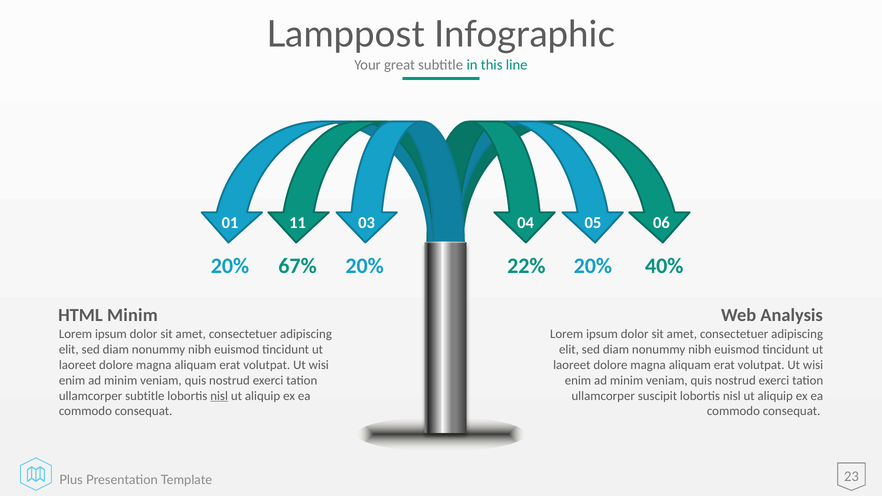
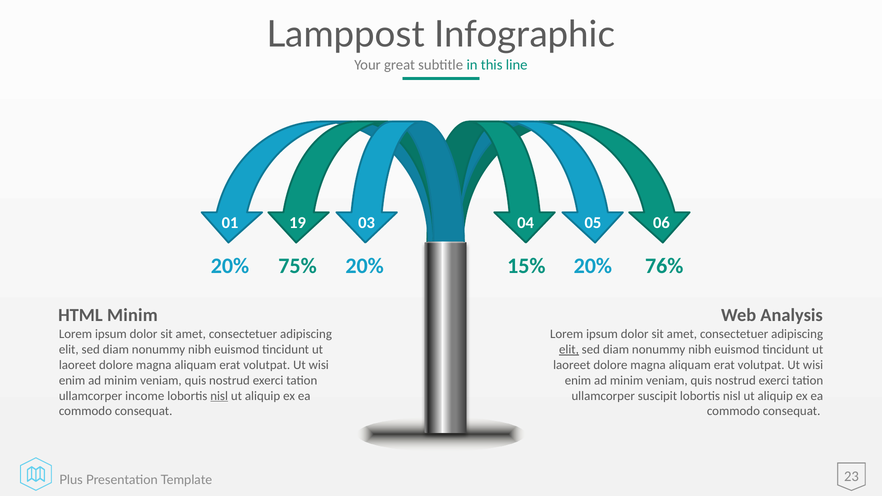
11: 11 -> 19
67%: 67% -> 75%
22%: 22% -> 15%
40%: 40% -> 76%
elit at (569, 350) underline: none -> present
ullamcorper subtitle: subtitle -> income
